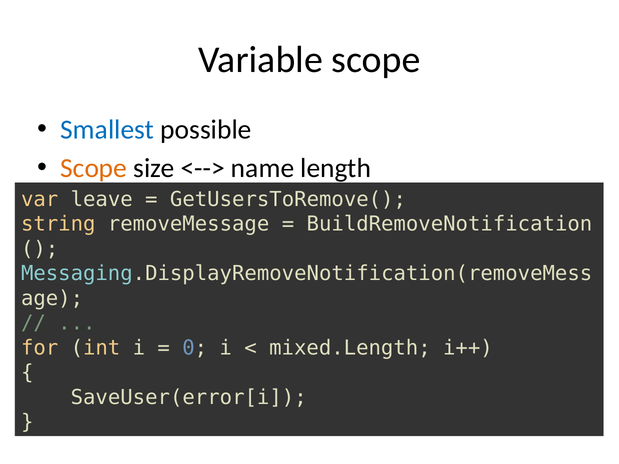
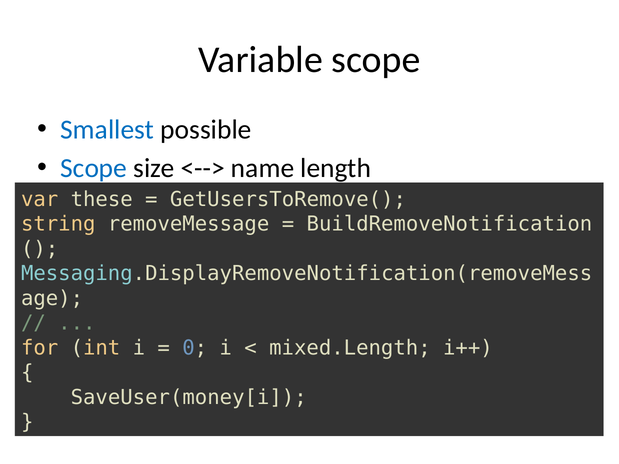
Scope at (94, 168) colour: orange -> blue
leave: leave -> these
SaveUser(error[i: SaveUser(error[i -> SaveUser(money[i
